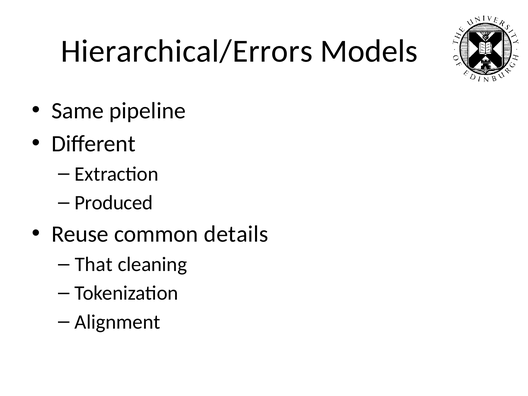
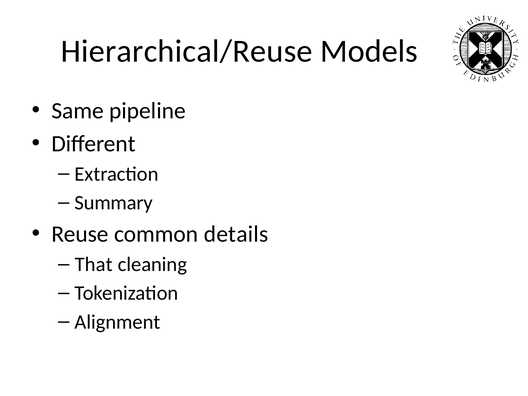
Hierarchical/Errors: Hierarchical/Errors -> Hierarchical/Reuse
Produced: Produced -> Summary
